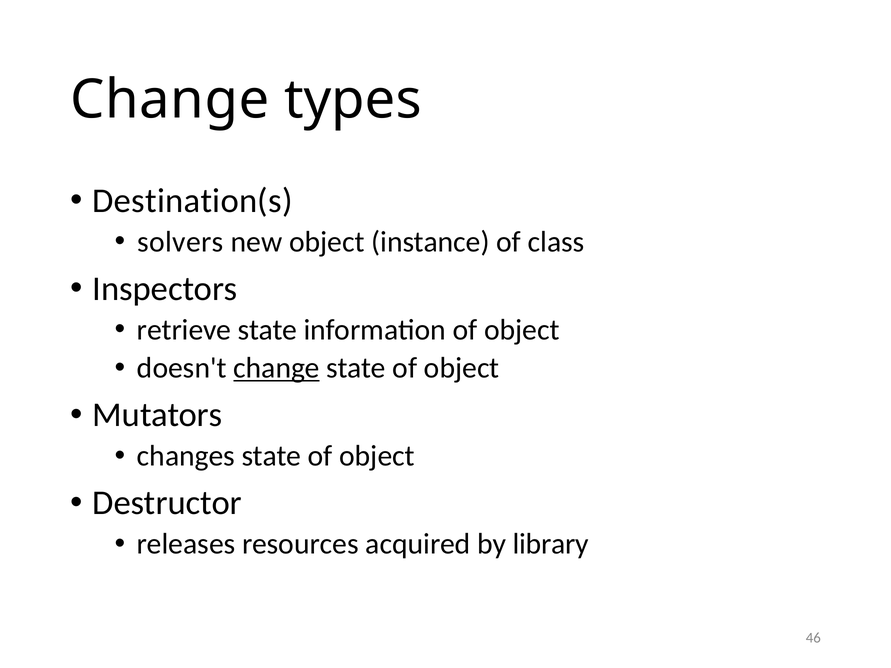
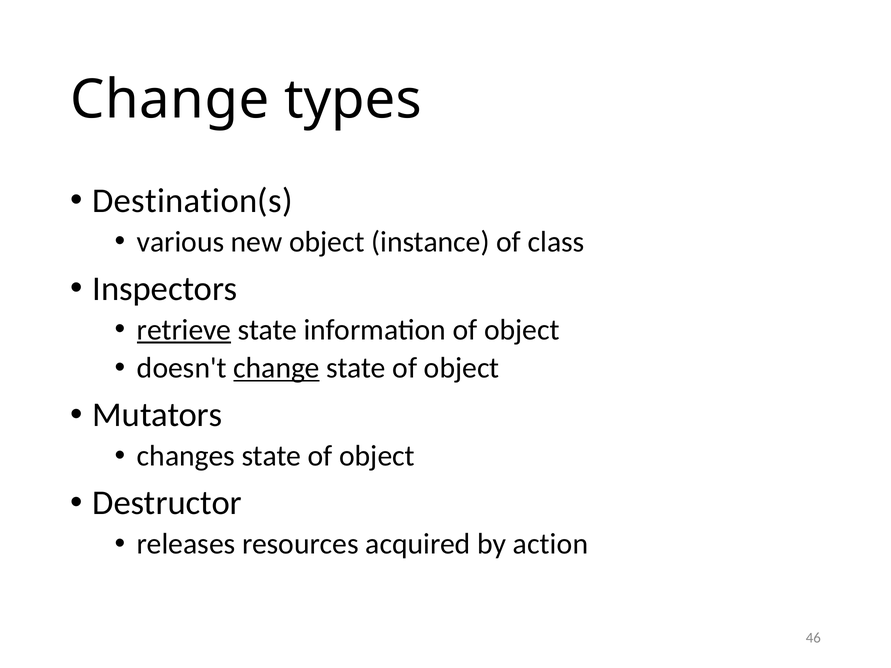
solvers: solvers -> various
retrieve underline: none -> present
library: library -> action
